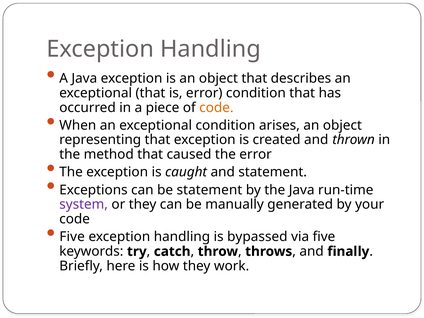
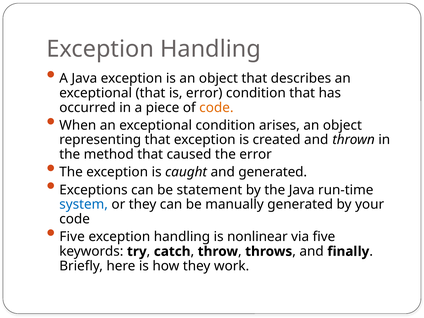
and statement: statement -> generated
system colour: purple -> blue
bypassed: bypassed -> nonlinear
